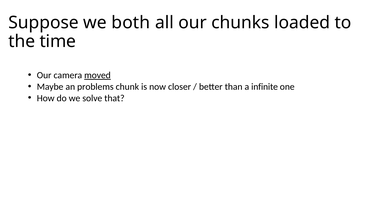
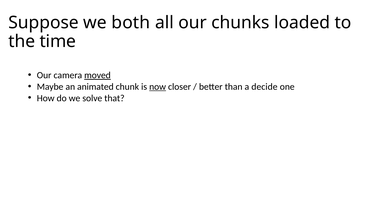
problems: problems -> animated
now underline: none -> present
infinite: infinite -> decide
